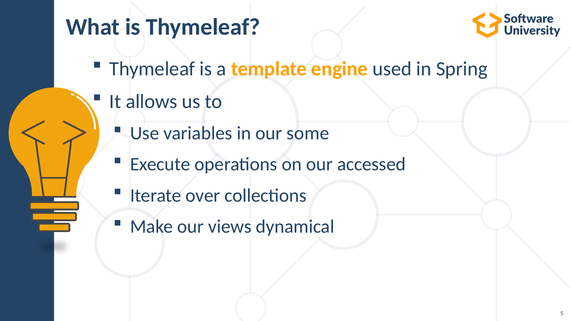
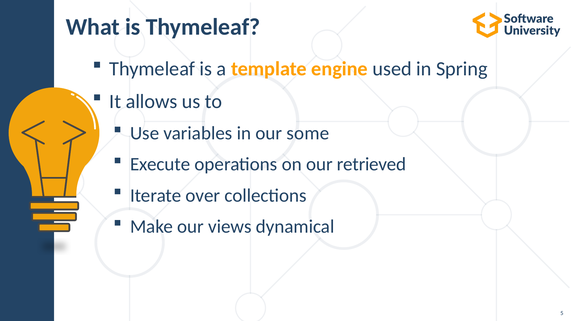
accessed: accessed -> retrieved
